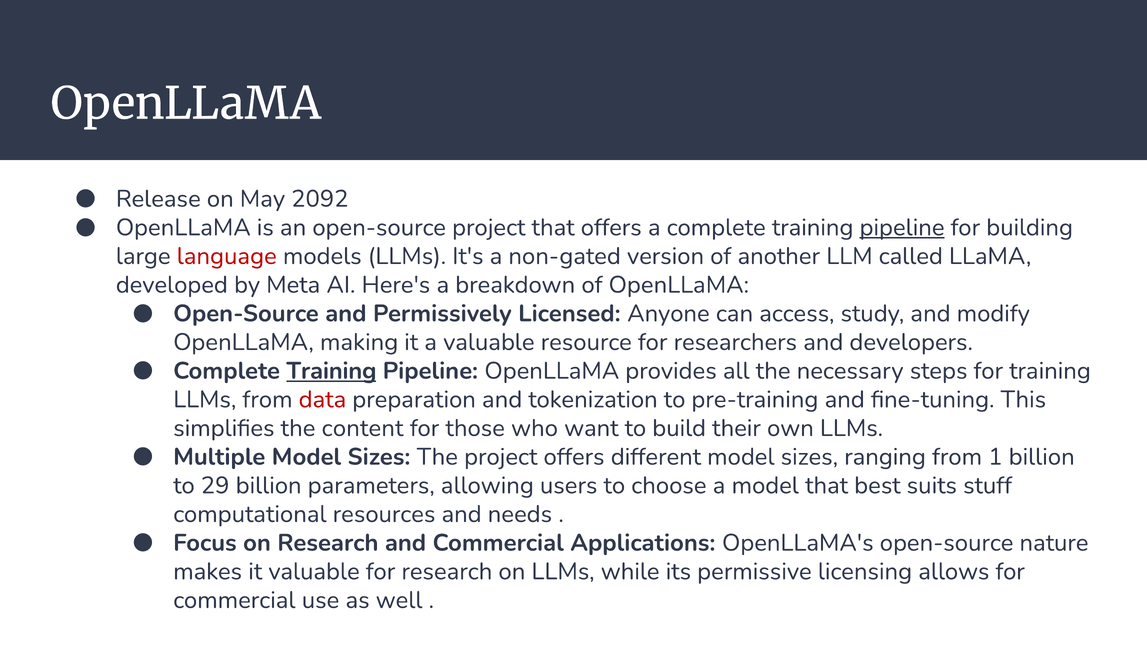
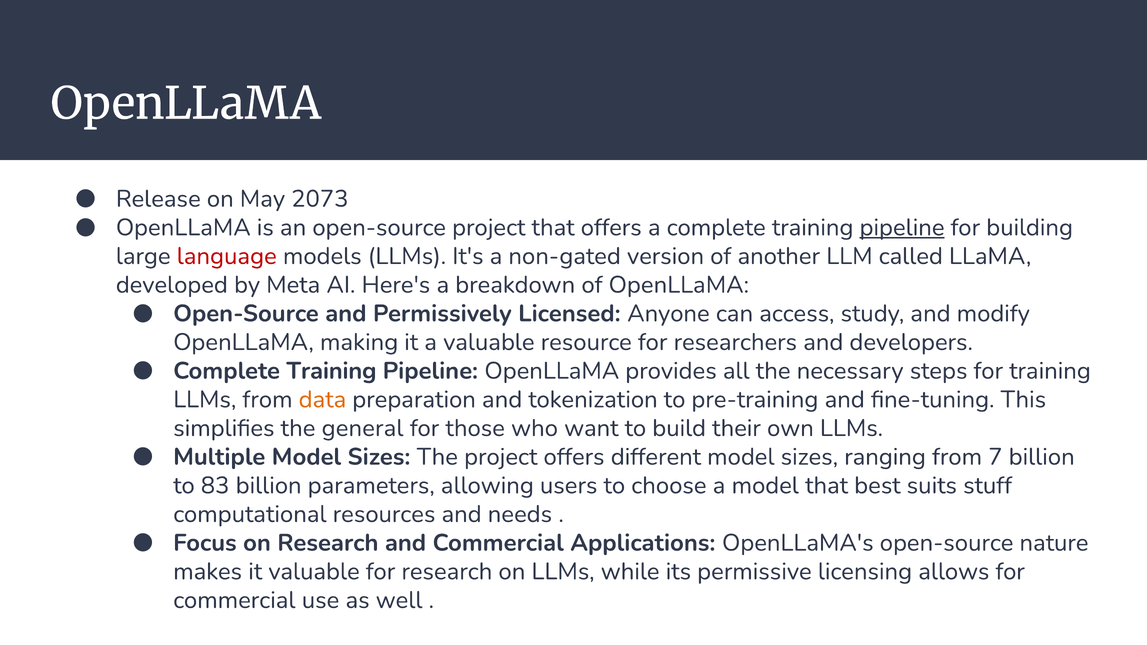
2092: 2092 -> 2073
Training at (331, 371) underline: present -> none
data colour: red -> orange
content: content -> general
1: 1 -> 7
29: 29 -> 83
